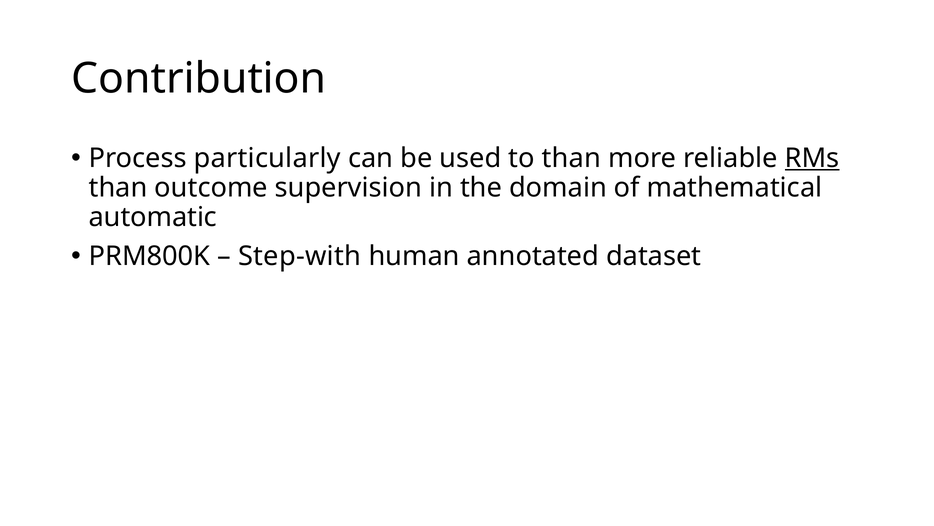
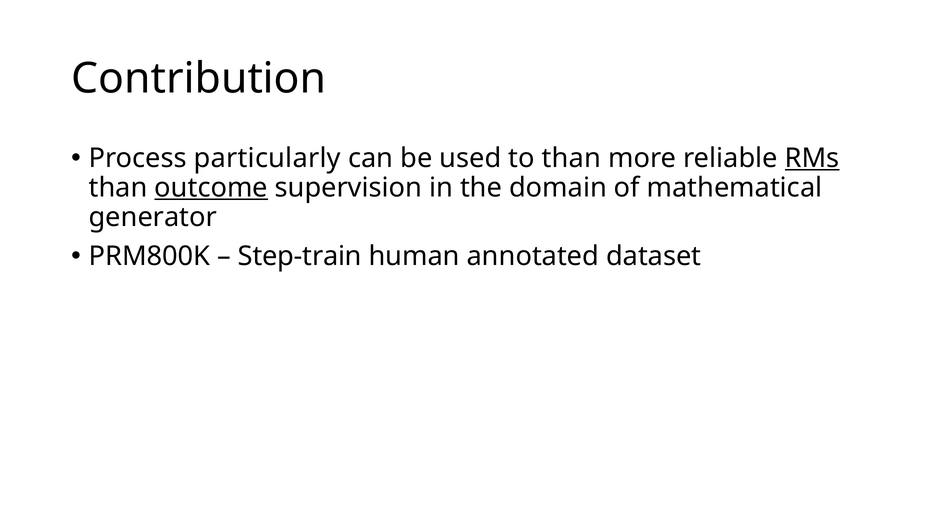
outcome underline: none -> present
automatic: automatic -> generator
Step-with: Step-with -> Step-train
